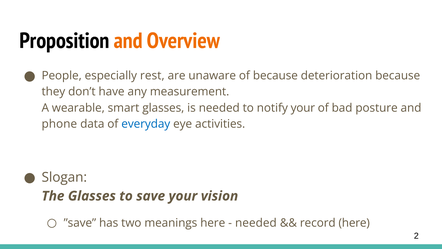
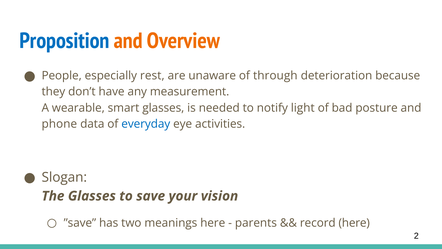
Proposition colour: black -> blue
of because: because -> through
notify your: your -> light
needed at (256, 223): needed -> parents
